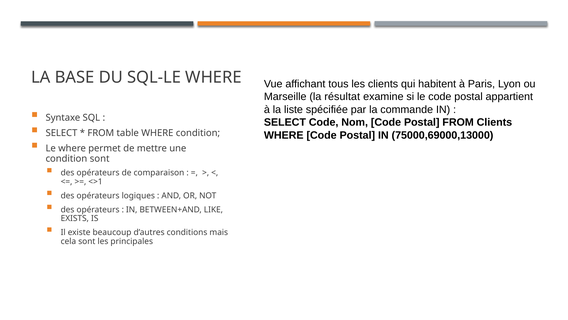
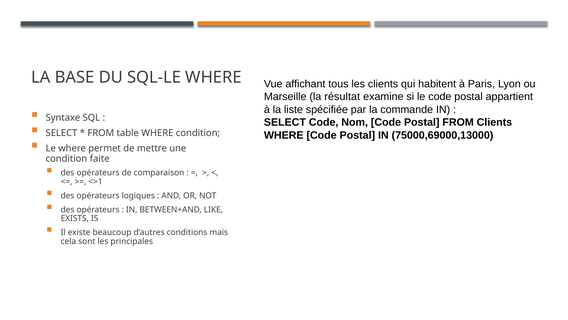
condition sont: sont -> faite
